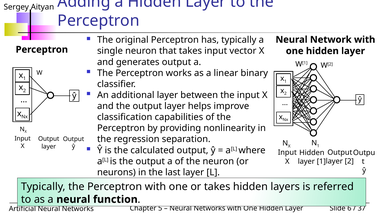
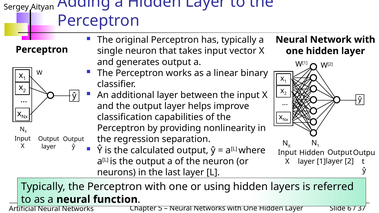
or takes: takes -> using
